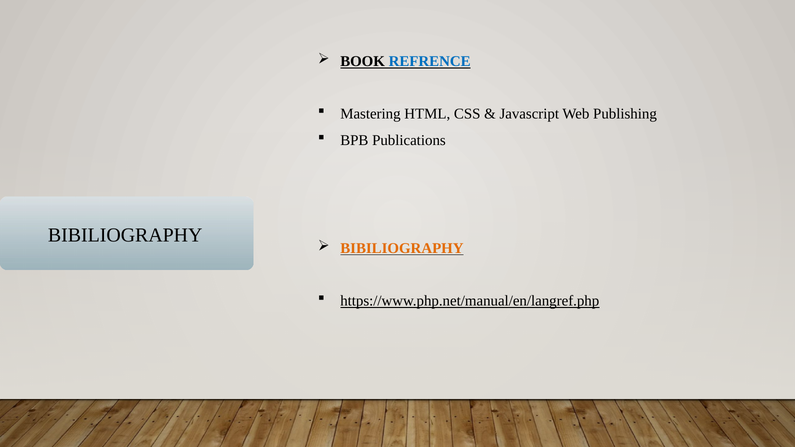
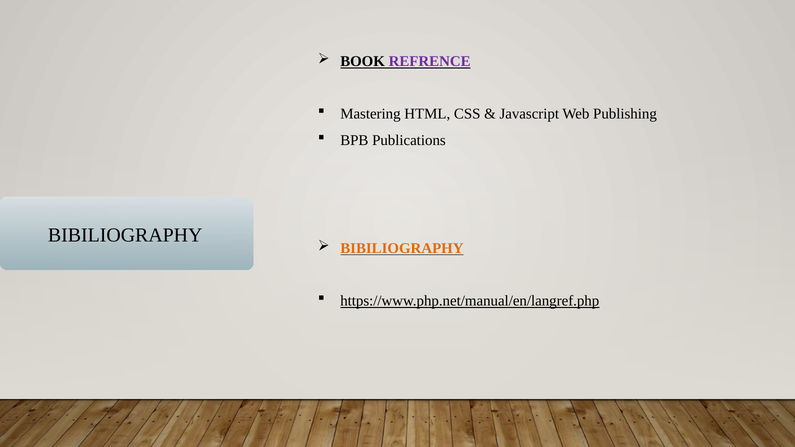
REFRENCE colour: blue -> purple
